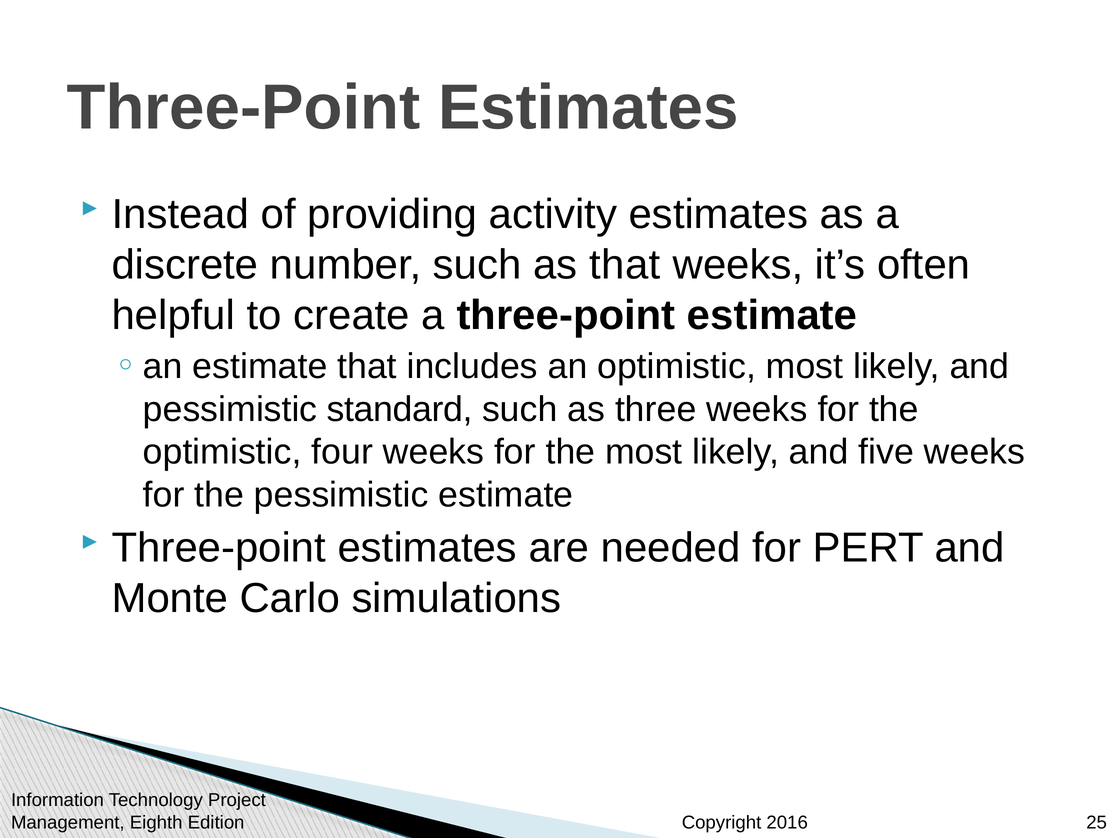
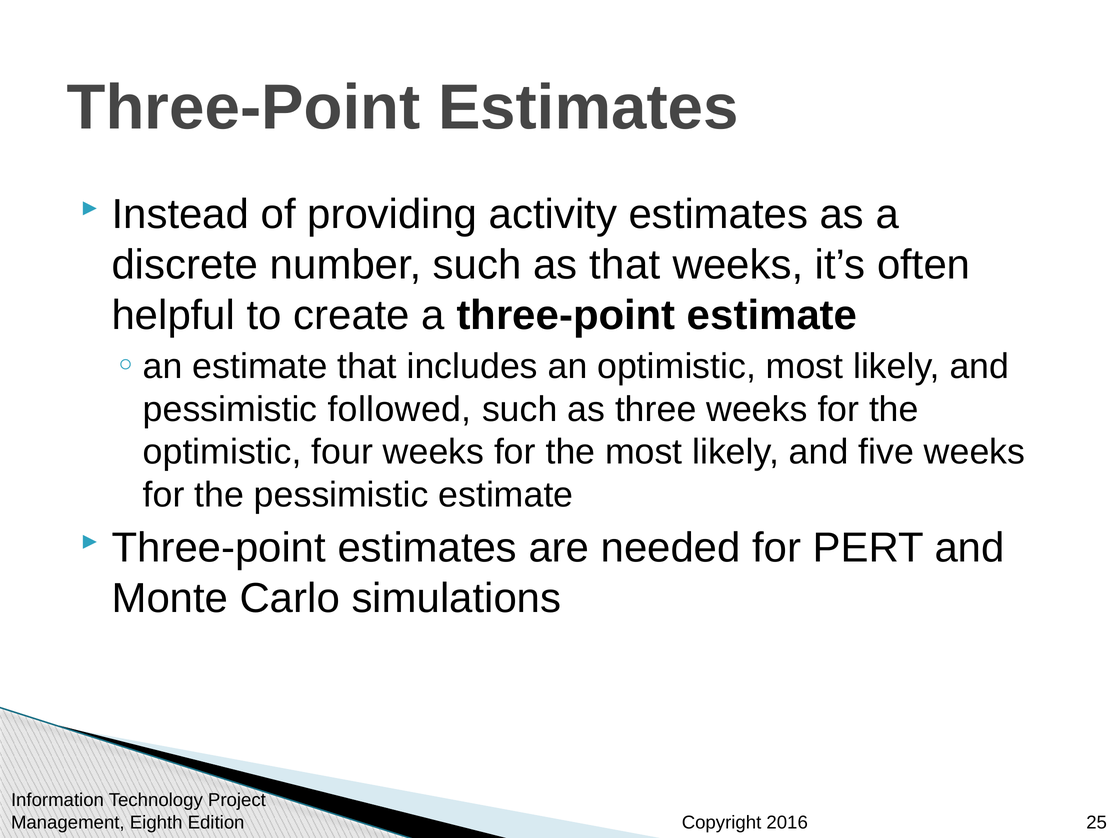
standard: standard -> followed
